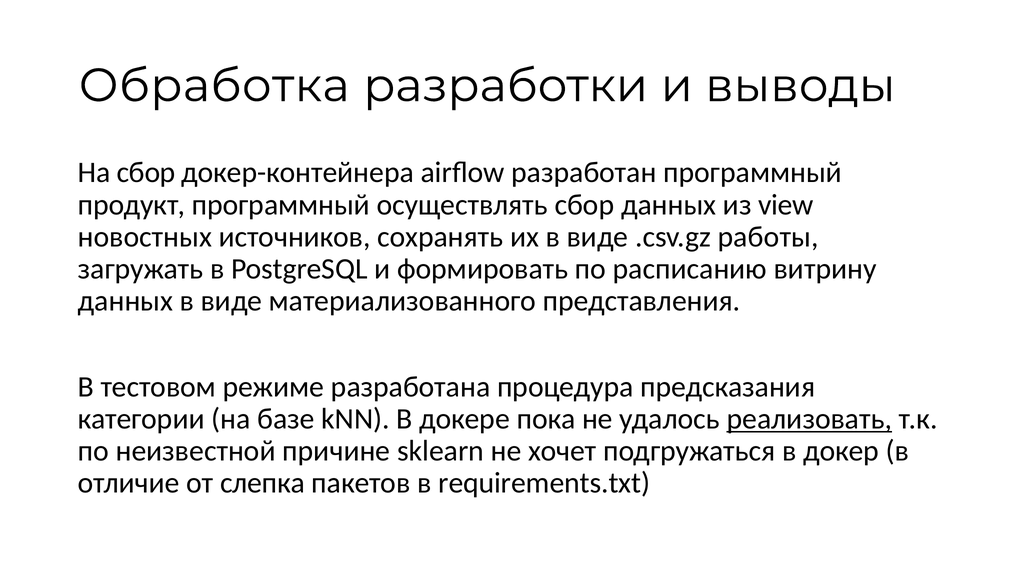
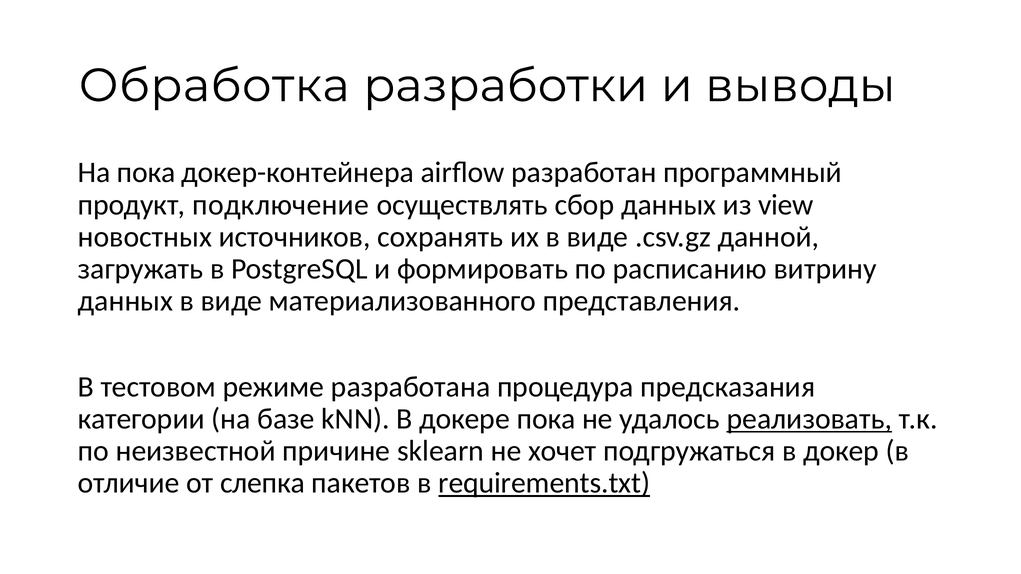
На сбор: сбор -> пока
продукт программный: программный -> подключение
работы: работы -> данной
requirements.txt underline: none -> present
